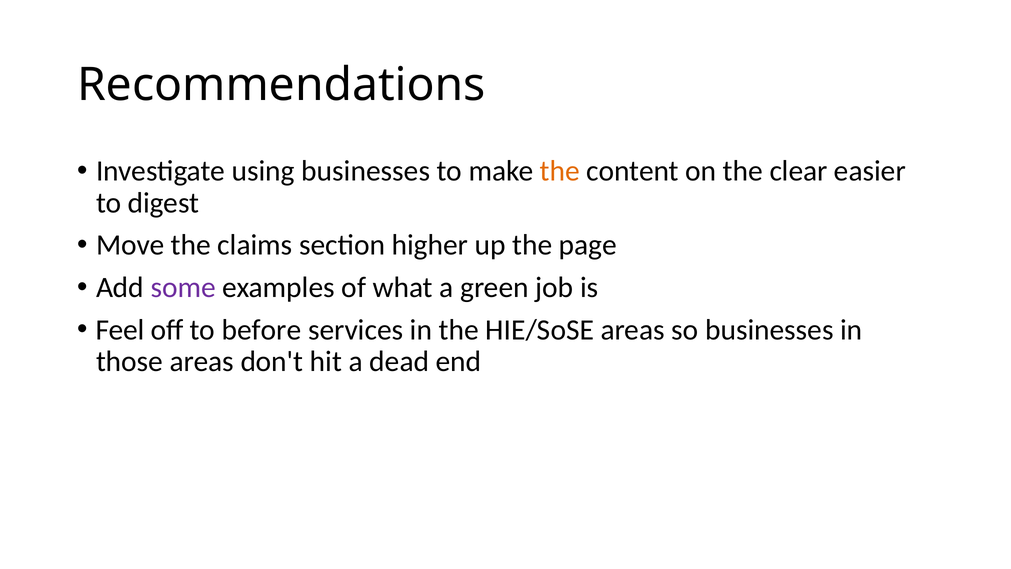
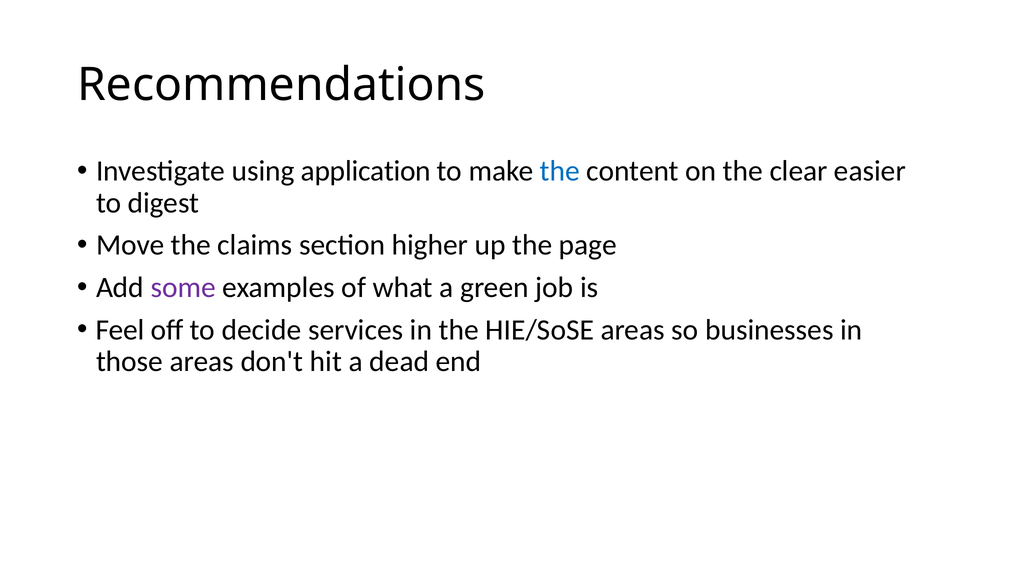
using businesses: businesses -> application
the at (560, 171) colour: orange -> blue
before: before -> decide
